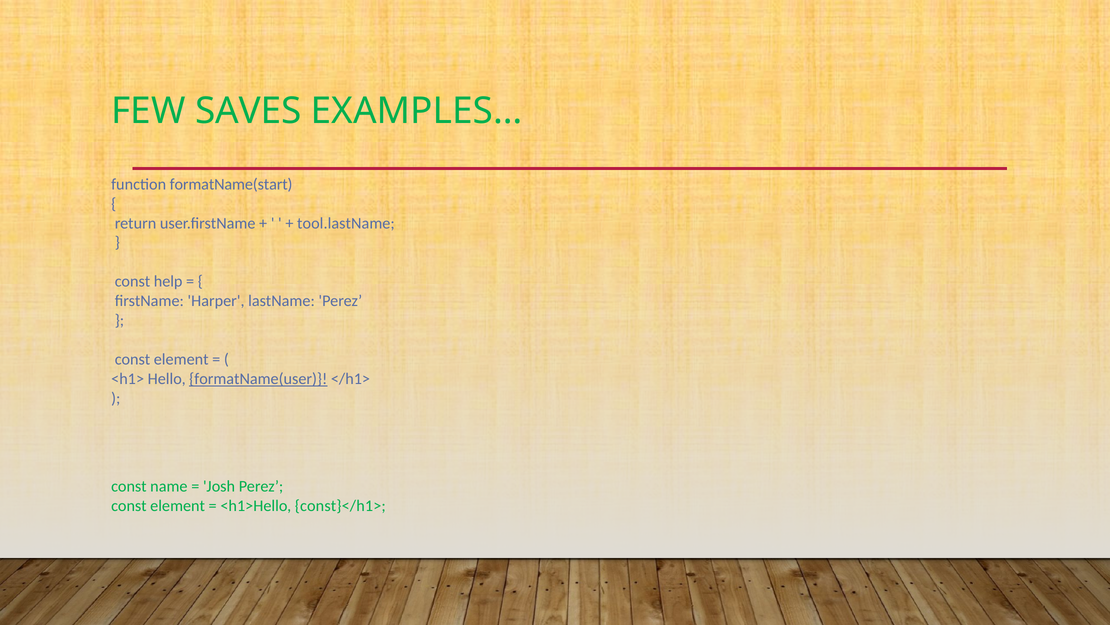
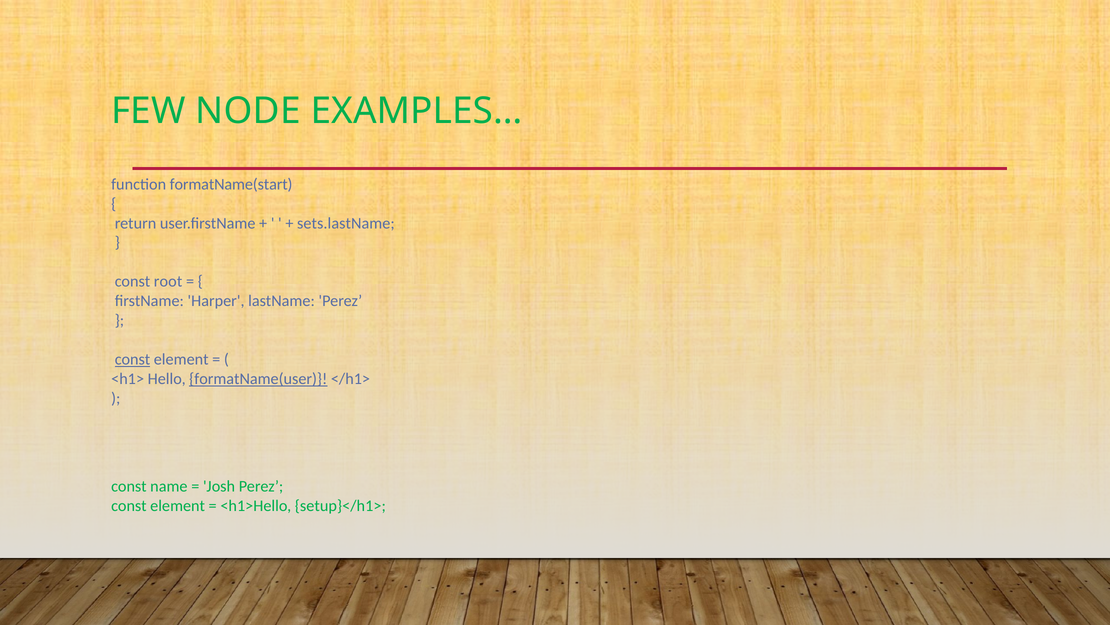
SAVES: SAVES -> NODE
tool.lastName: tool.lastName -> sets.lastName
help: help -> root
const at (133, 359) underline: none -> present
const}</h1>: const}</h1> -> setup}</h1>
